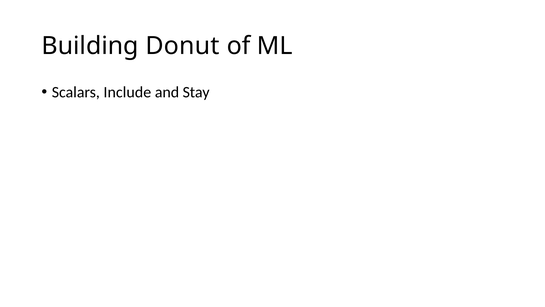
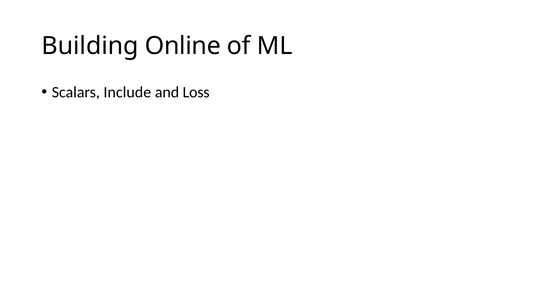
Donut: Donut -> Online
Stay: Stay -> Loss
